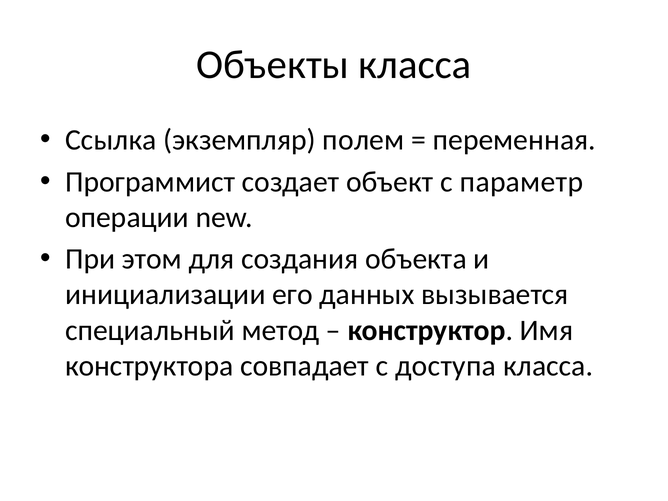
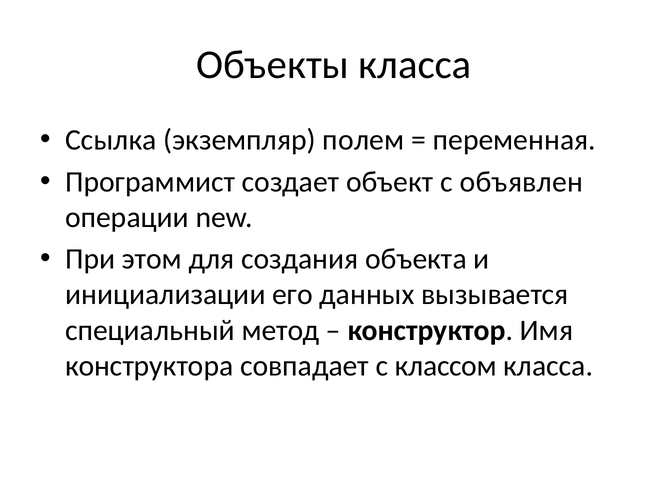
параметр: параметр -> объявлен
доступа: доступа -> классом
